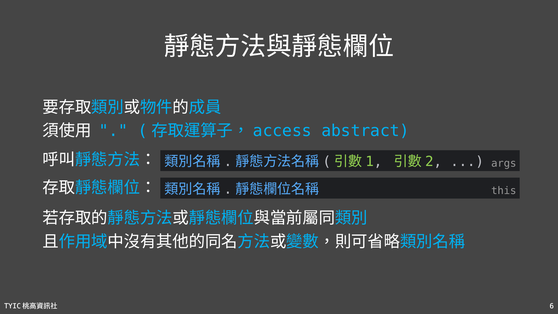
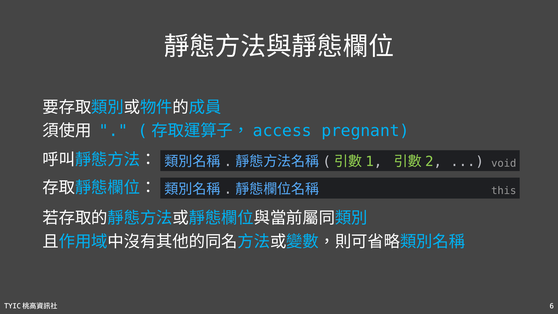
abstract: abstract -> pregnant
args: args -> void
